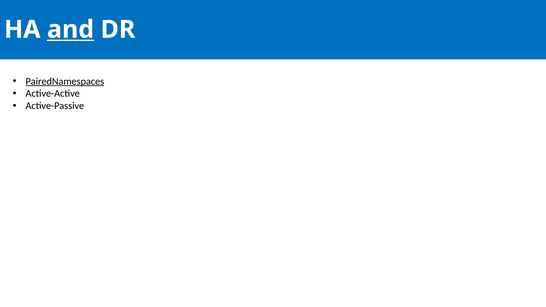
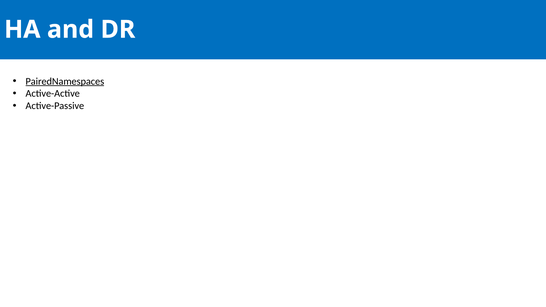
and underline: present -> none
